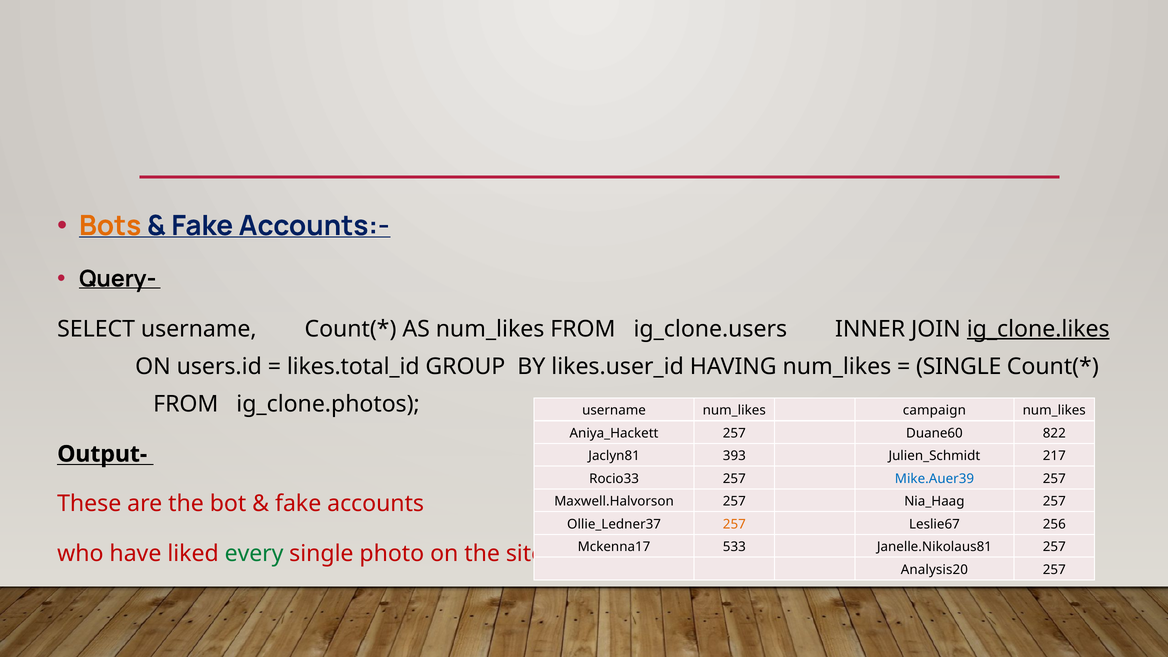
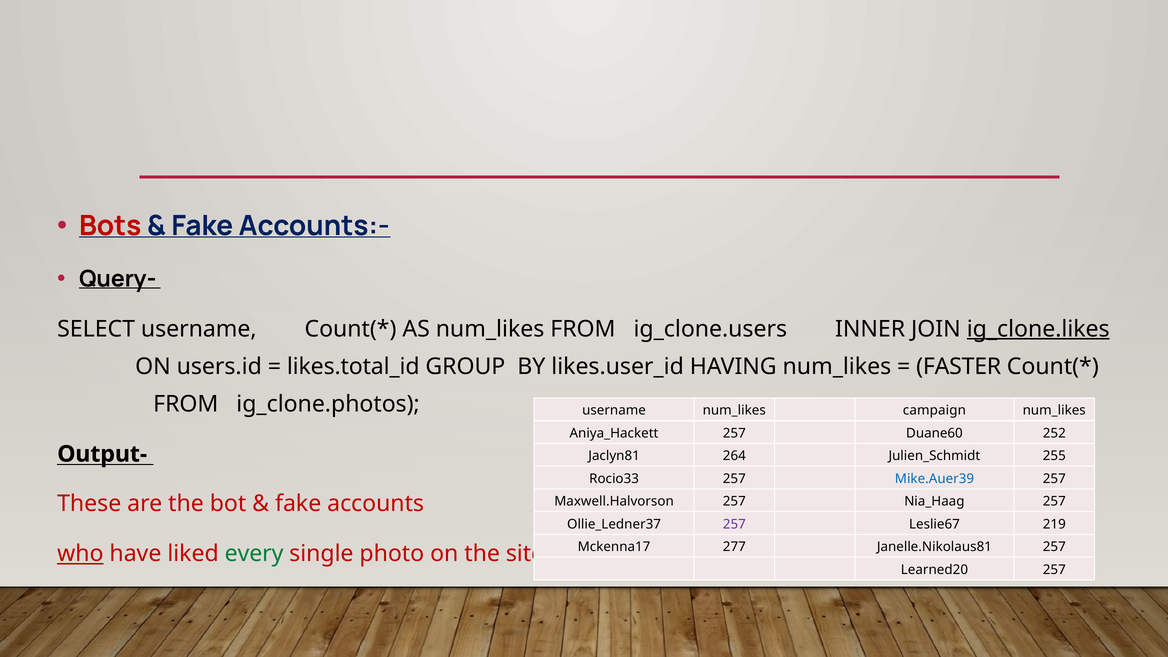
Bots colour: orange -> red
SINGLE at (959, 367): SINGLE -> FASTER
822: 822 -> 252
393: 393 -> 264
217: 217 -> 255
257 at (734, 524) colour: orange -> purple
256: 256 -> 219
533: 533 -> 277
who underline: none -> present
Analysis20: Analysis20 -> Learned20
